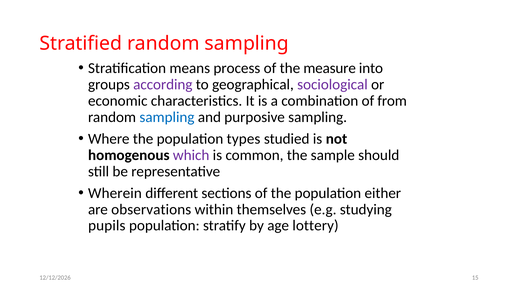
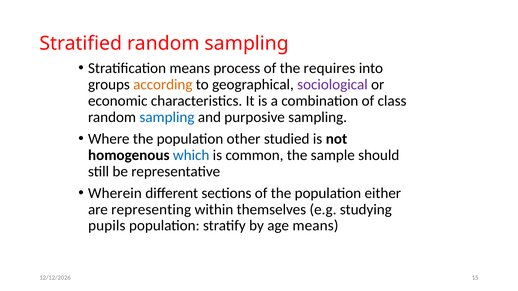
measure: measure -> requires
according colour: purple -> orange
from: from -> class
types: types -> other
which colour: purple -> blue
observations: observations -> representing
age lottery: lottery -> means
